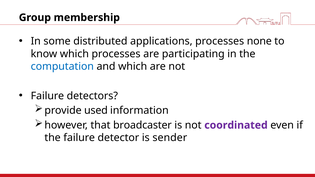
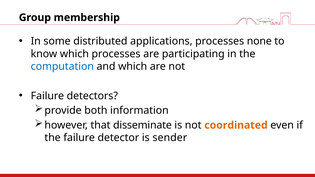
used: used -> both
broadcaster: broadcaster -> disseminate
coordinated colour: purple -> orange
